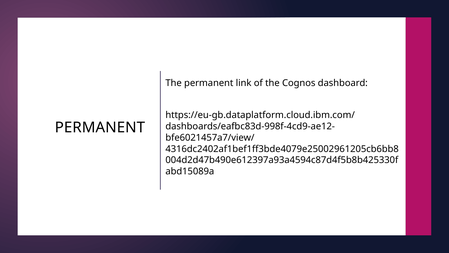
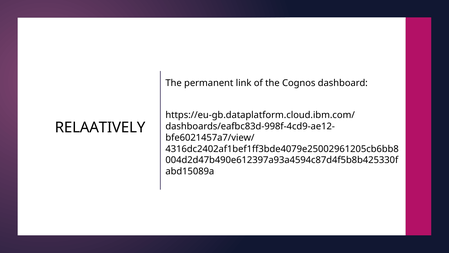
PERMANENT at (100, 127): PERMANENT -> RELAATIVELY
